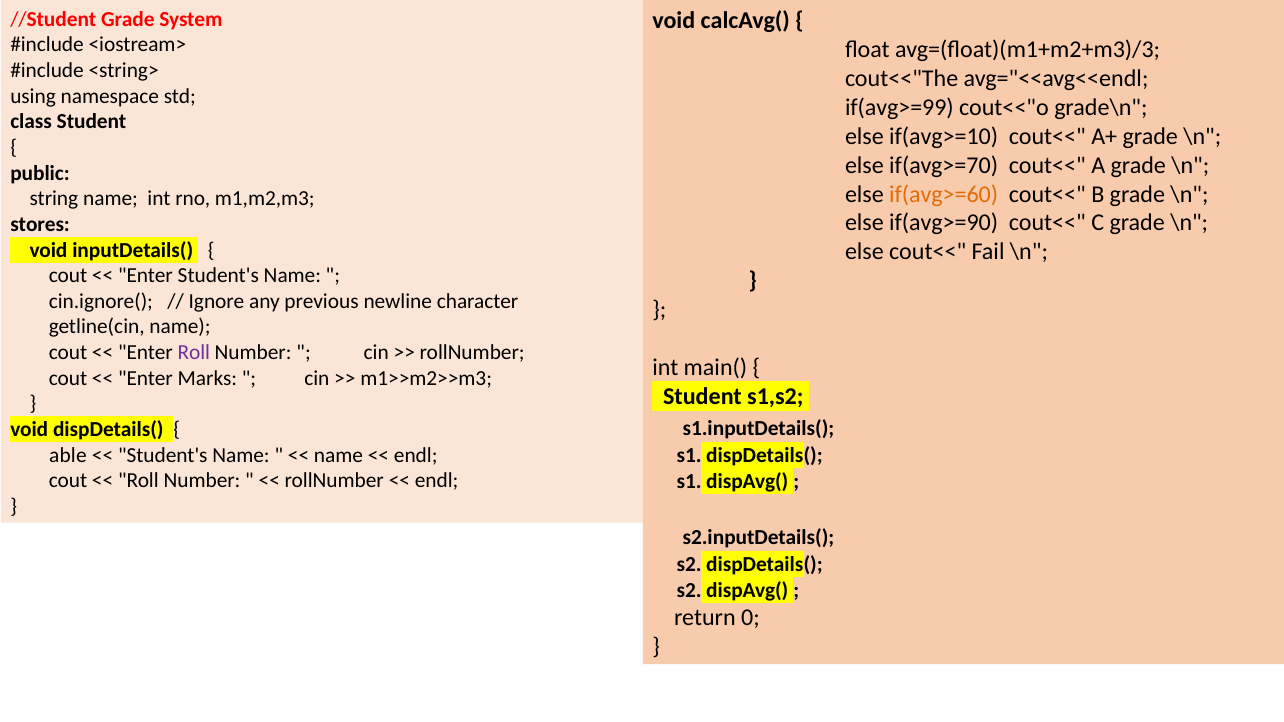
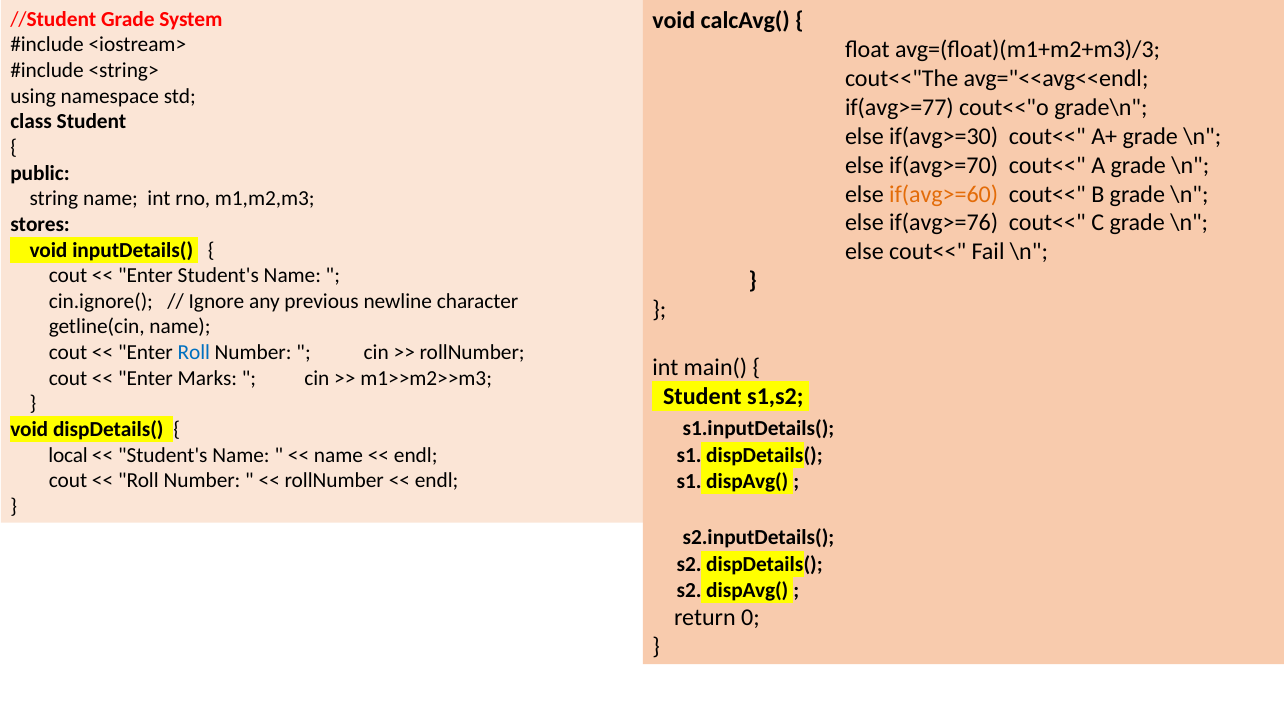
if(avg>=99: if(avg>=99 -> if(avg>=77
if(avg>=10: if(avg>=10 -> if(avg>=30
if(avg>=90: if(avg>=90 -> if(avg>=76
Roll at (194, 353) colour: purple -> blue
able: able -> local
